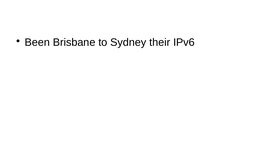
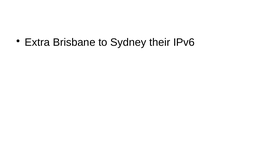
Been: Been -> Extra
